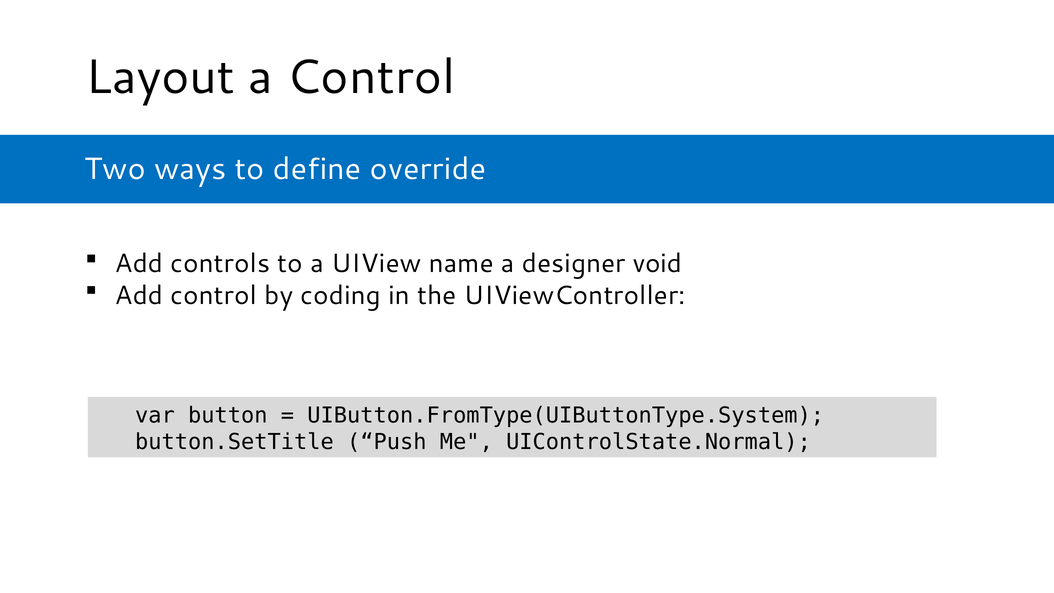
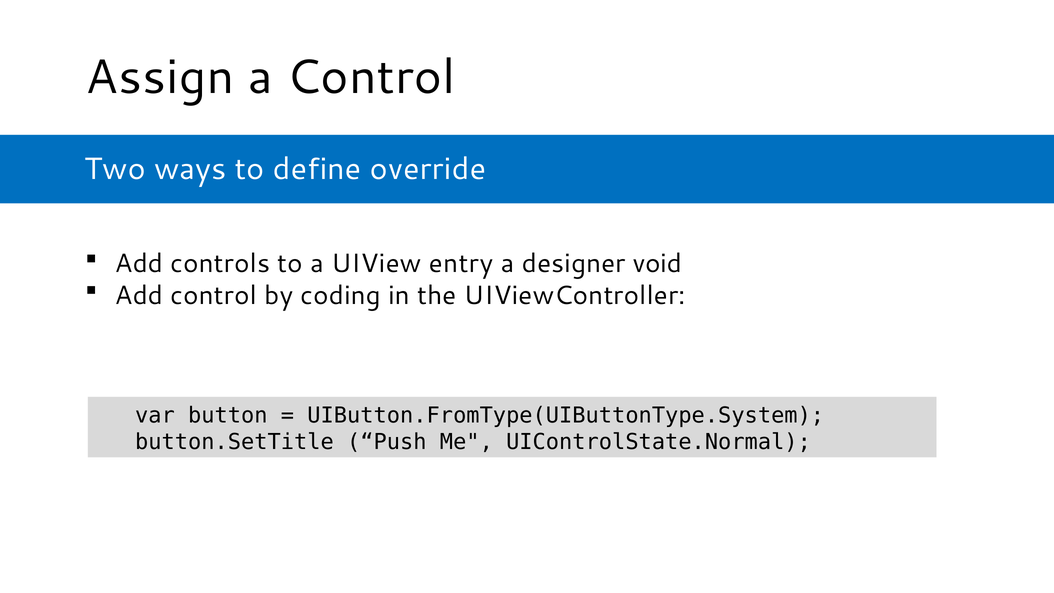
Layout: Layout -> Assign
name: name -> entry
